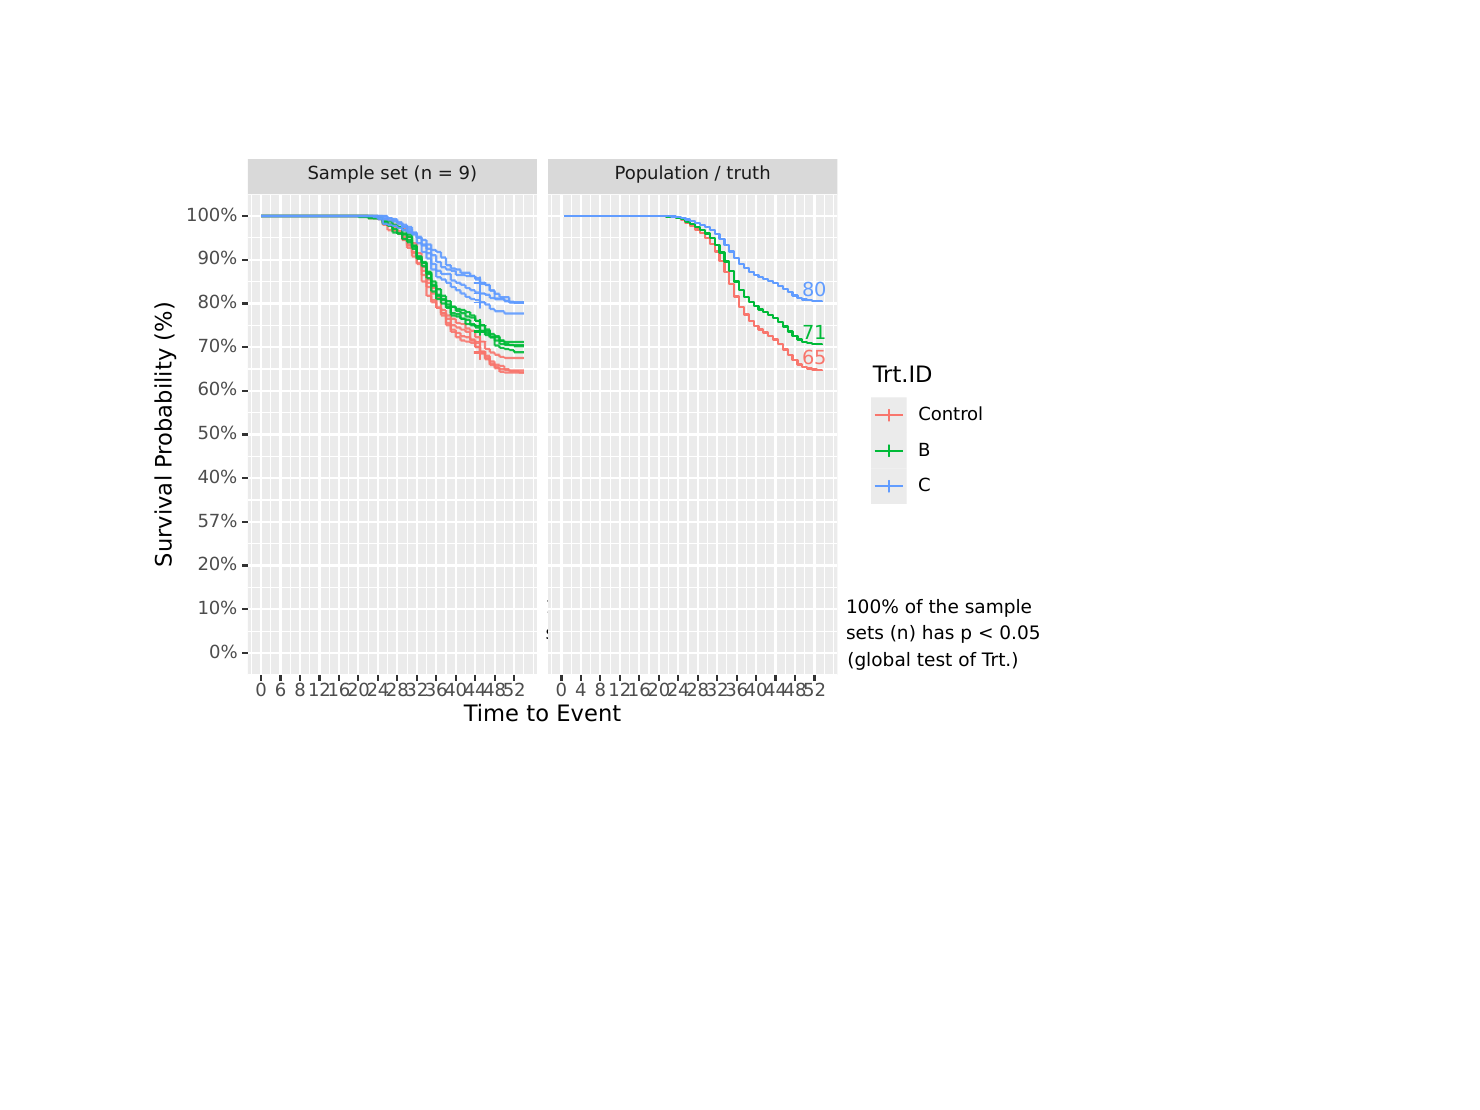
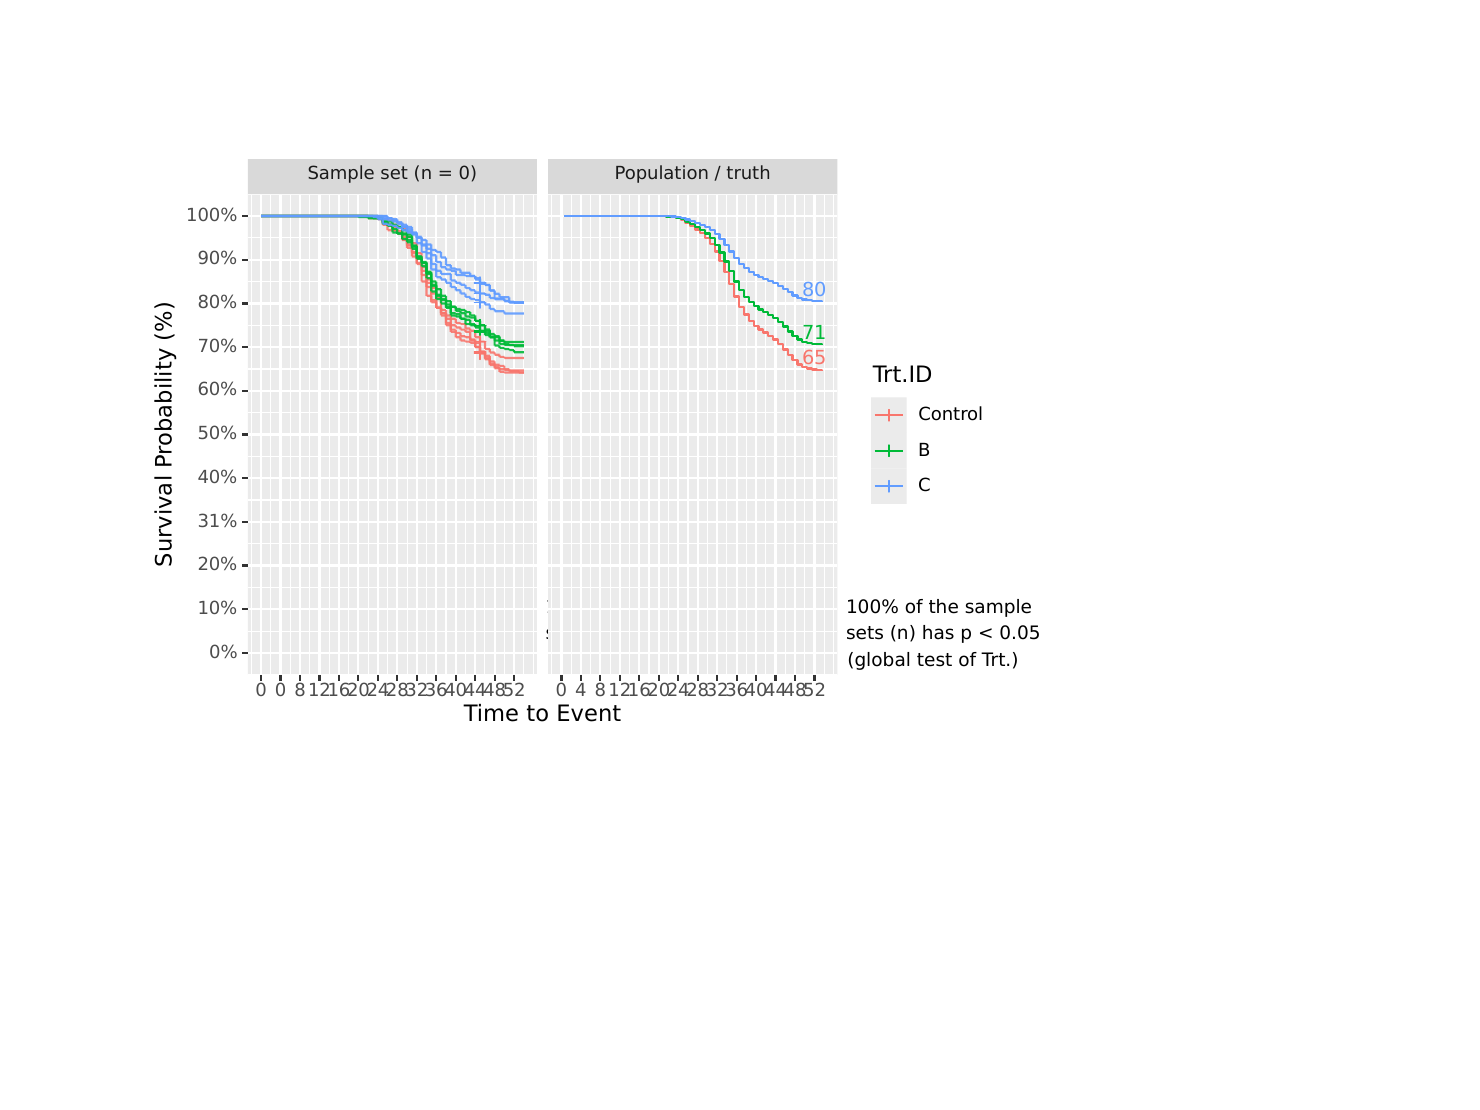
9 at (468, 174): 9 -> 0
57%: 57% -> 31%
0 6: 6 -> 0
